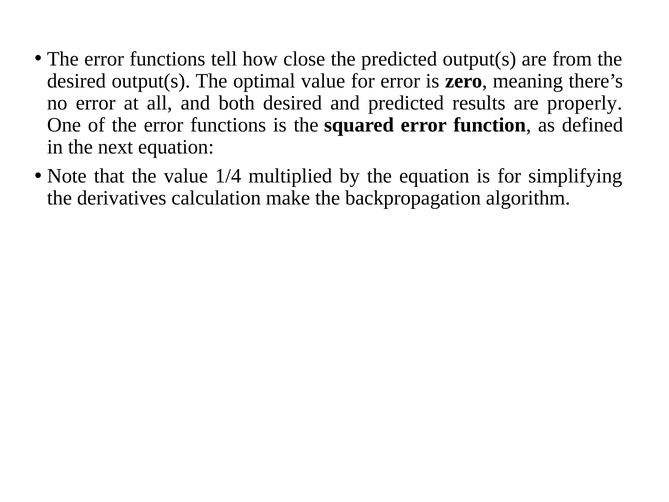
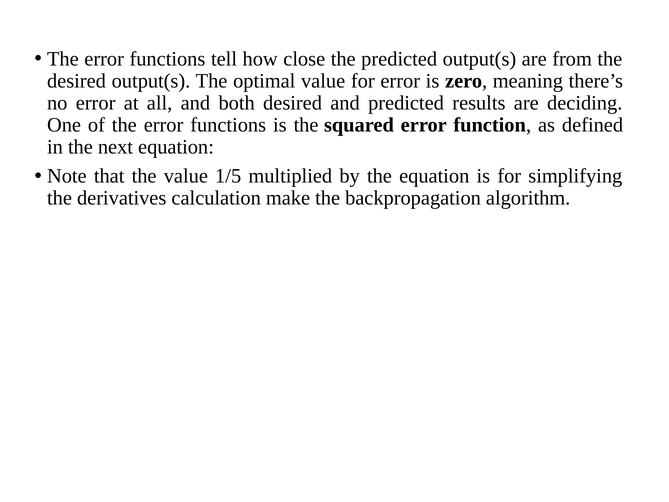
properly: properly -> deciding
1/4: 1/4 -> 1/5
